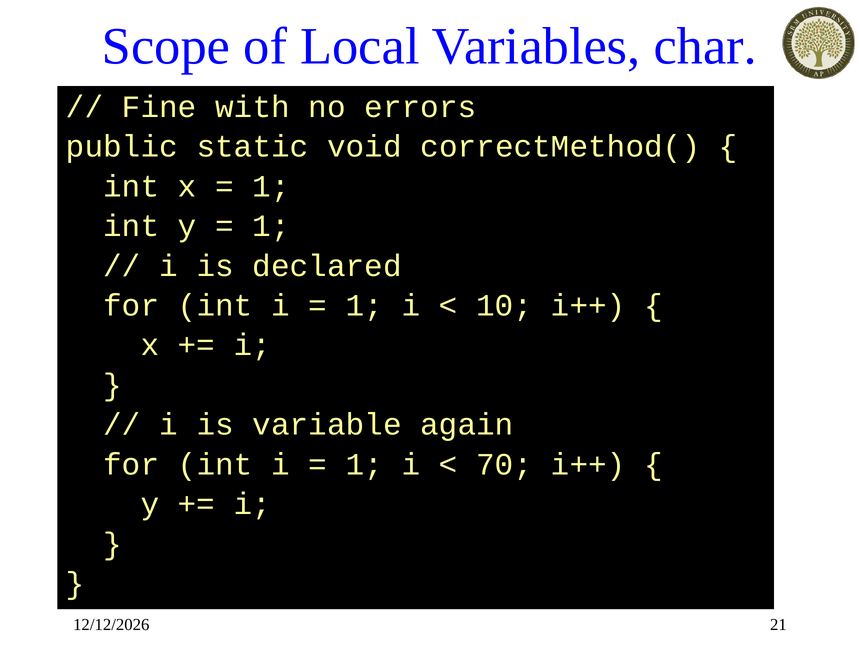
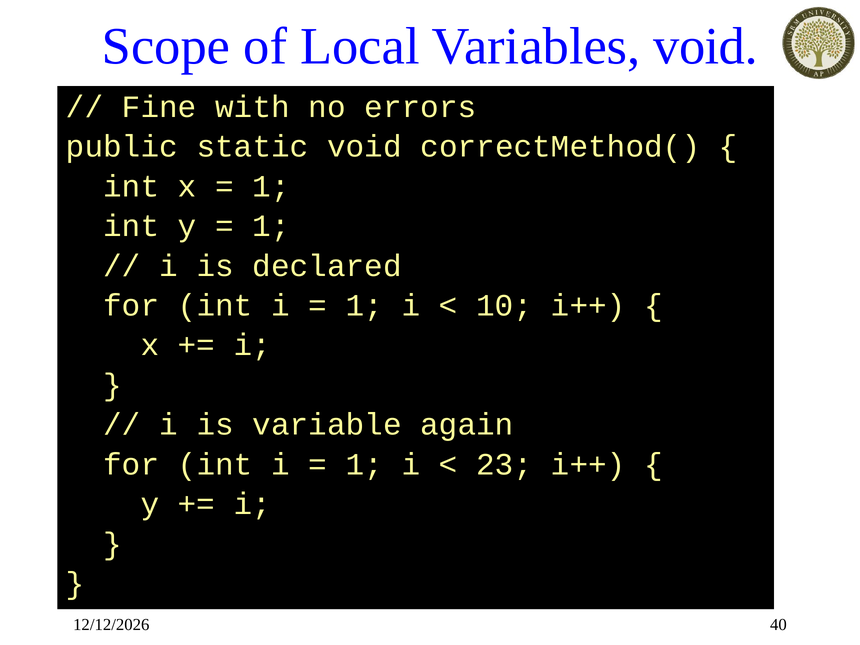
Variables char: char -> void
70: 70 -> 23
21: 21 -> 40
